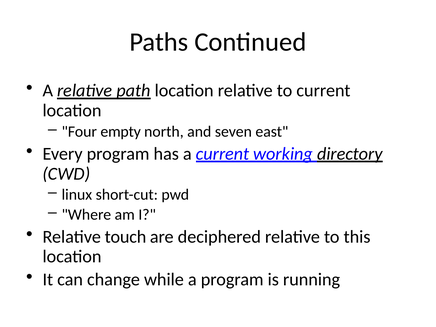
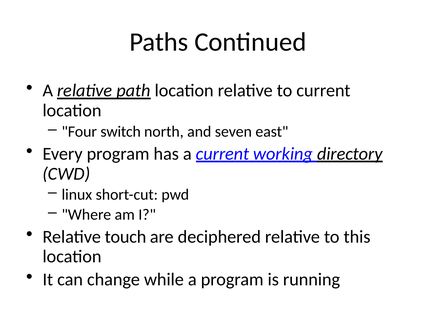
empty: empty -> switch
